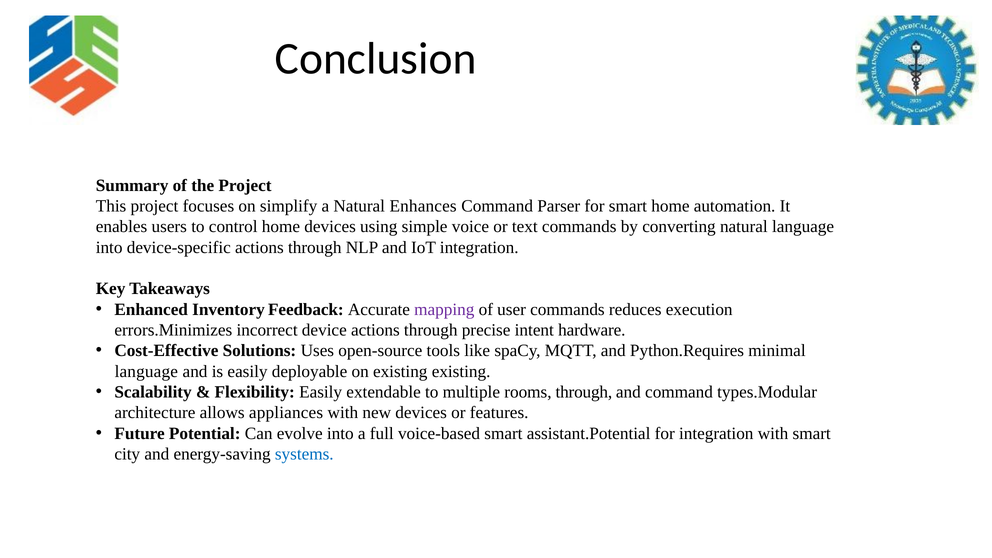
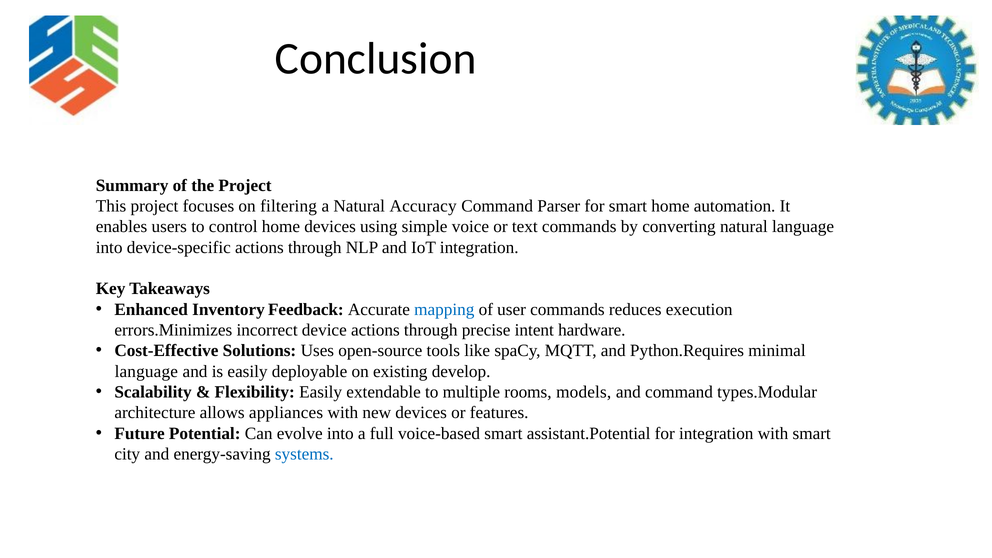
simplify: simplify -> filtering
Enhances: Enhances -> Accuracy
mapping colour: purple -> blue
existing existing: existing -> develop
rooms through: through -> models
